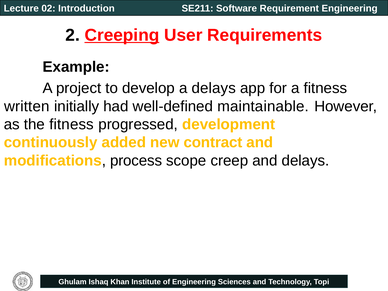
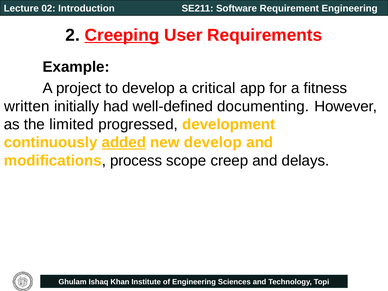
a delays: delays -> critical
maintainable: maintainable -> documenting
the fitness: fitness -> limited
added underline: none -> present
new contract: contract -> develop
